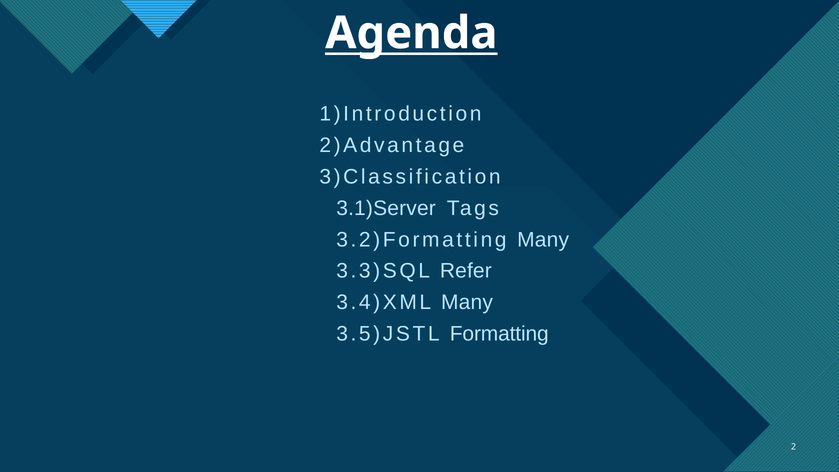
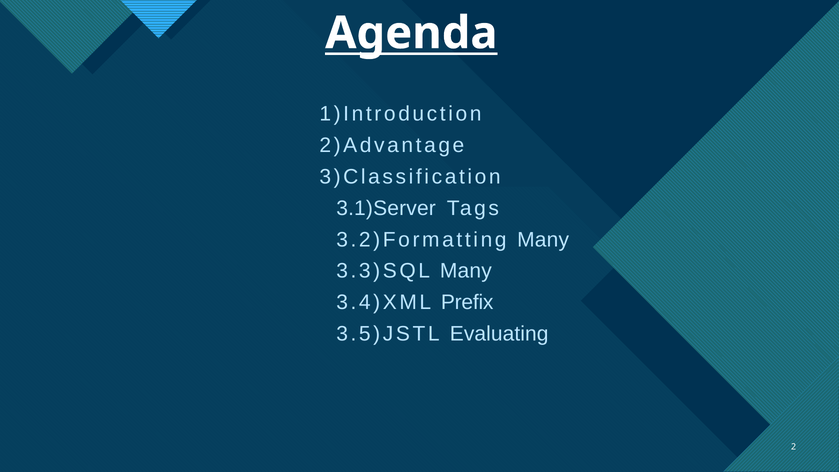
3.3)SQL Refer: Refer -> Many
3.4)XML Many: Many -> Prefix
Formatting: Formatting -> Evaluating
